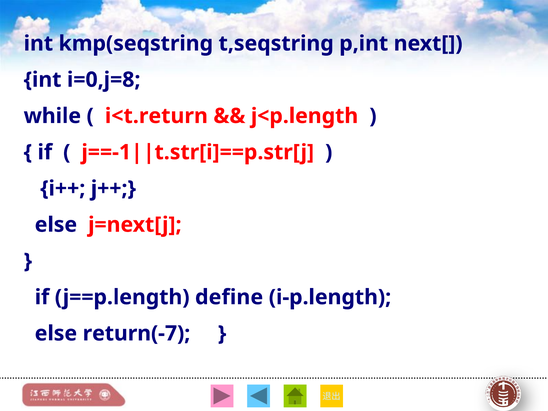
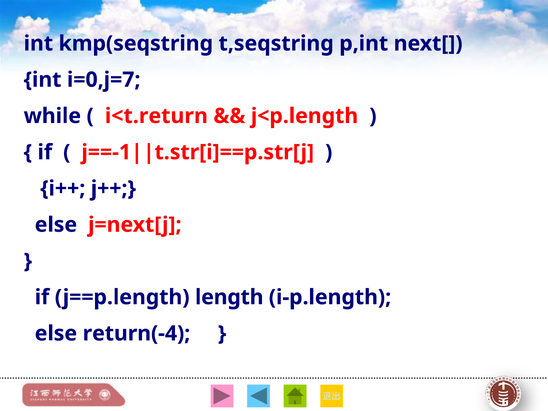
i=0,j=8: i=0,j=8 -> i=0,j=7
define: define -> length
return(-7: return(-7 -> return(-4
